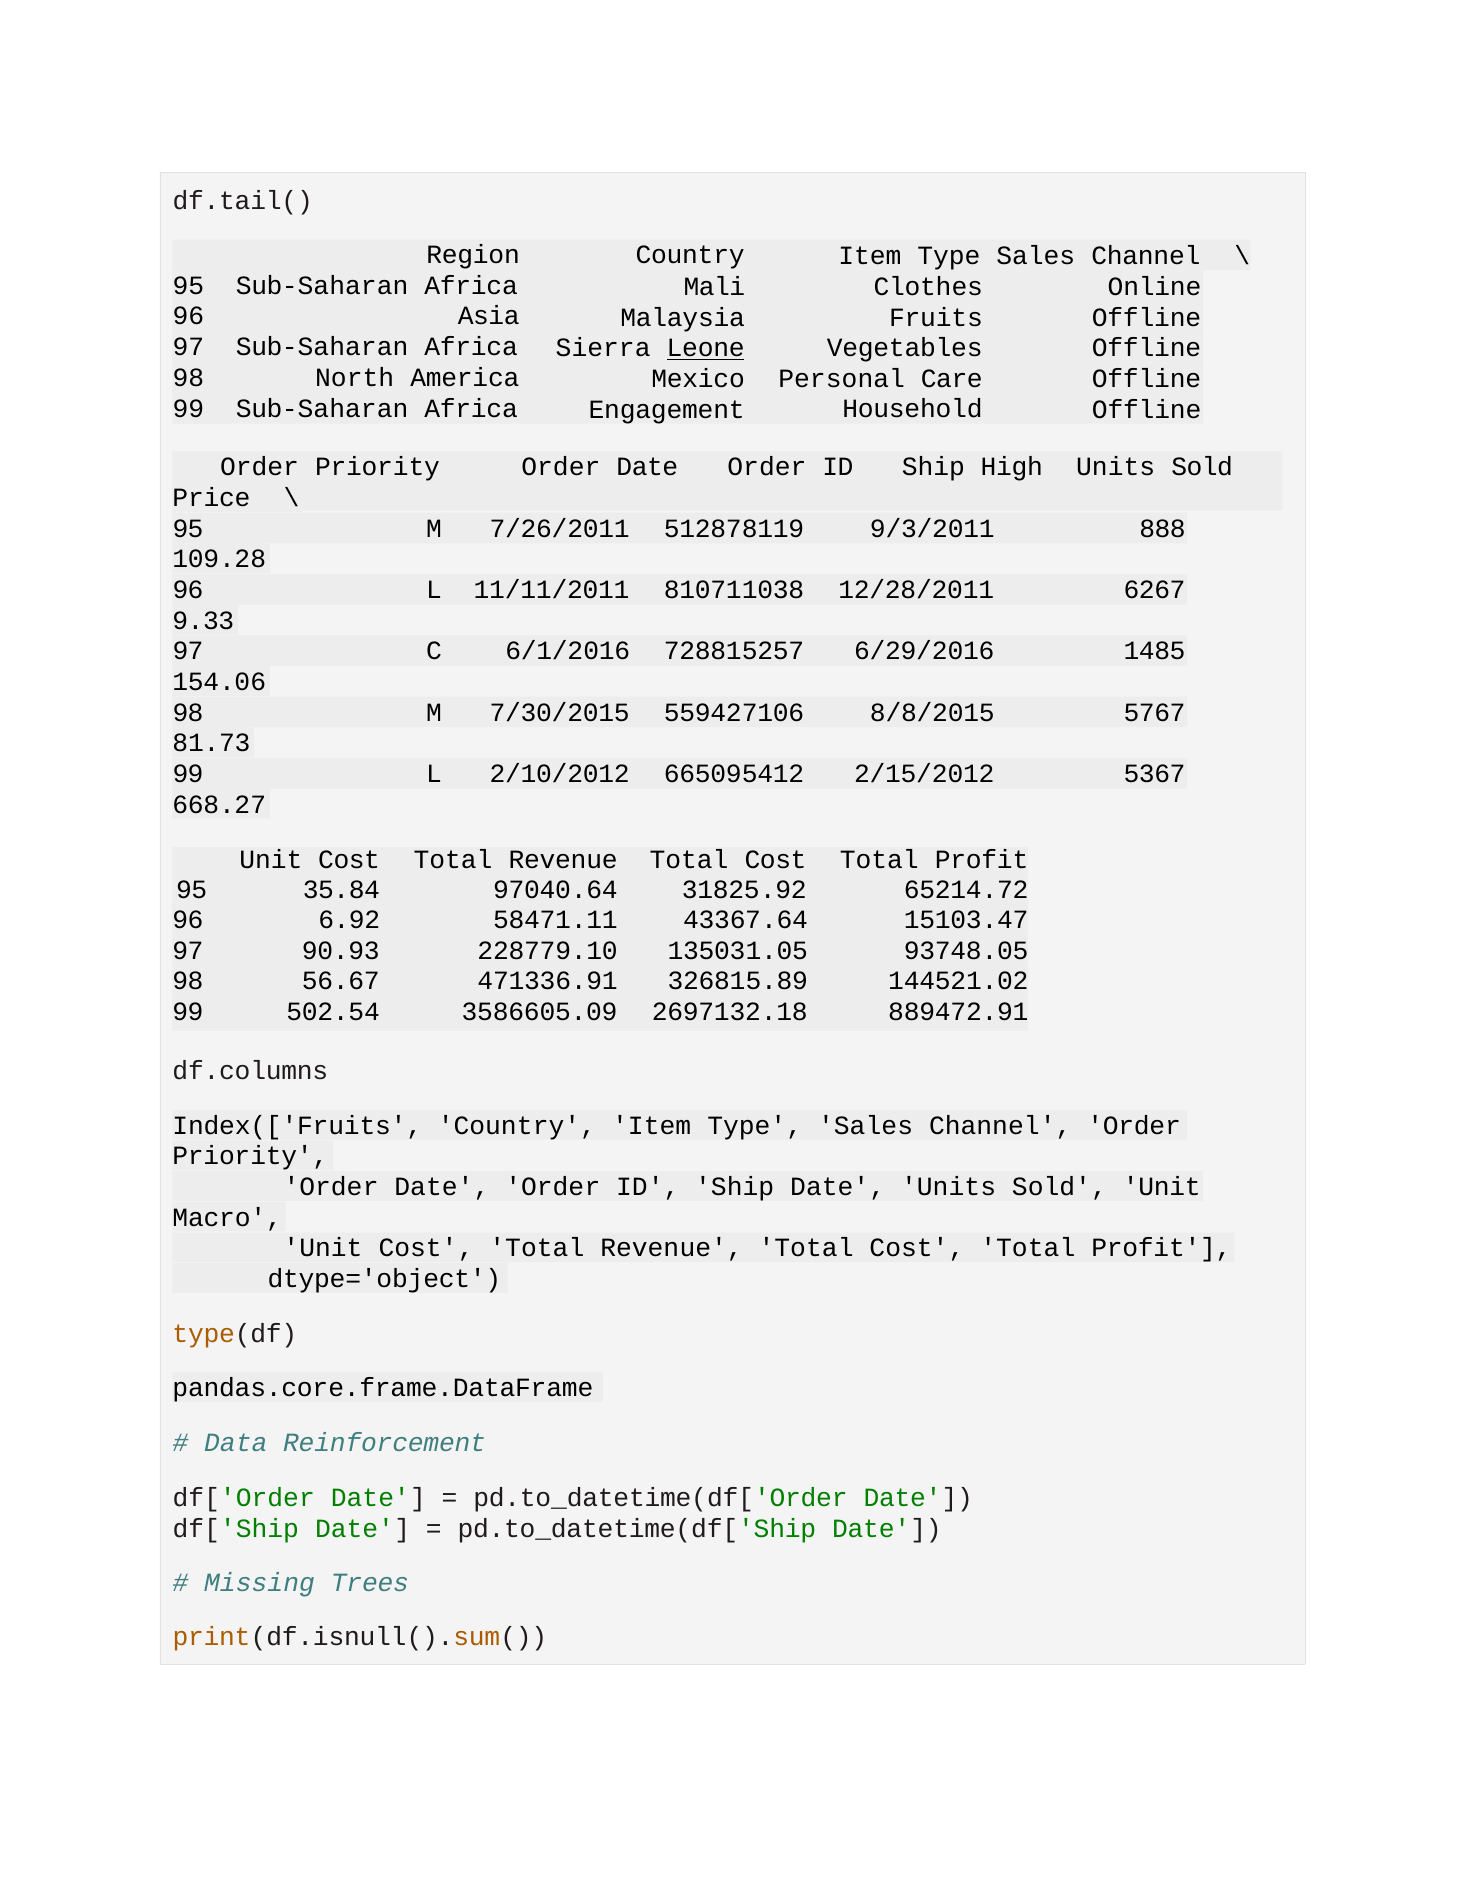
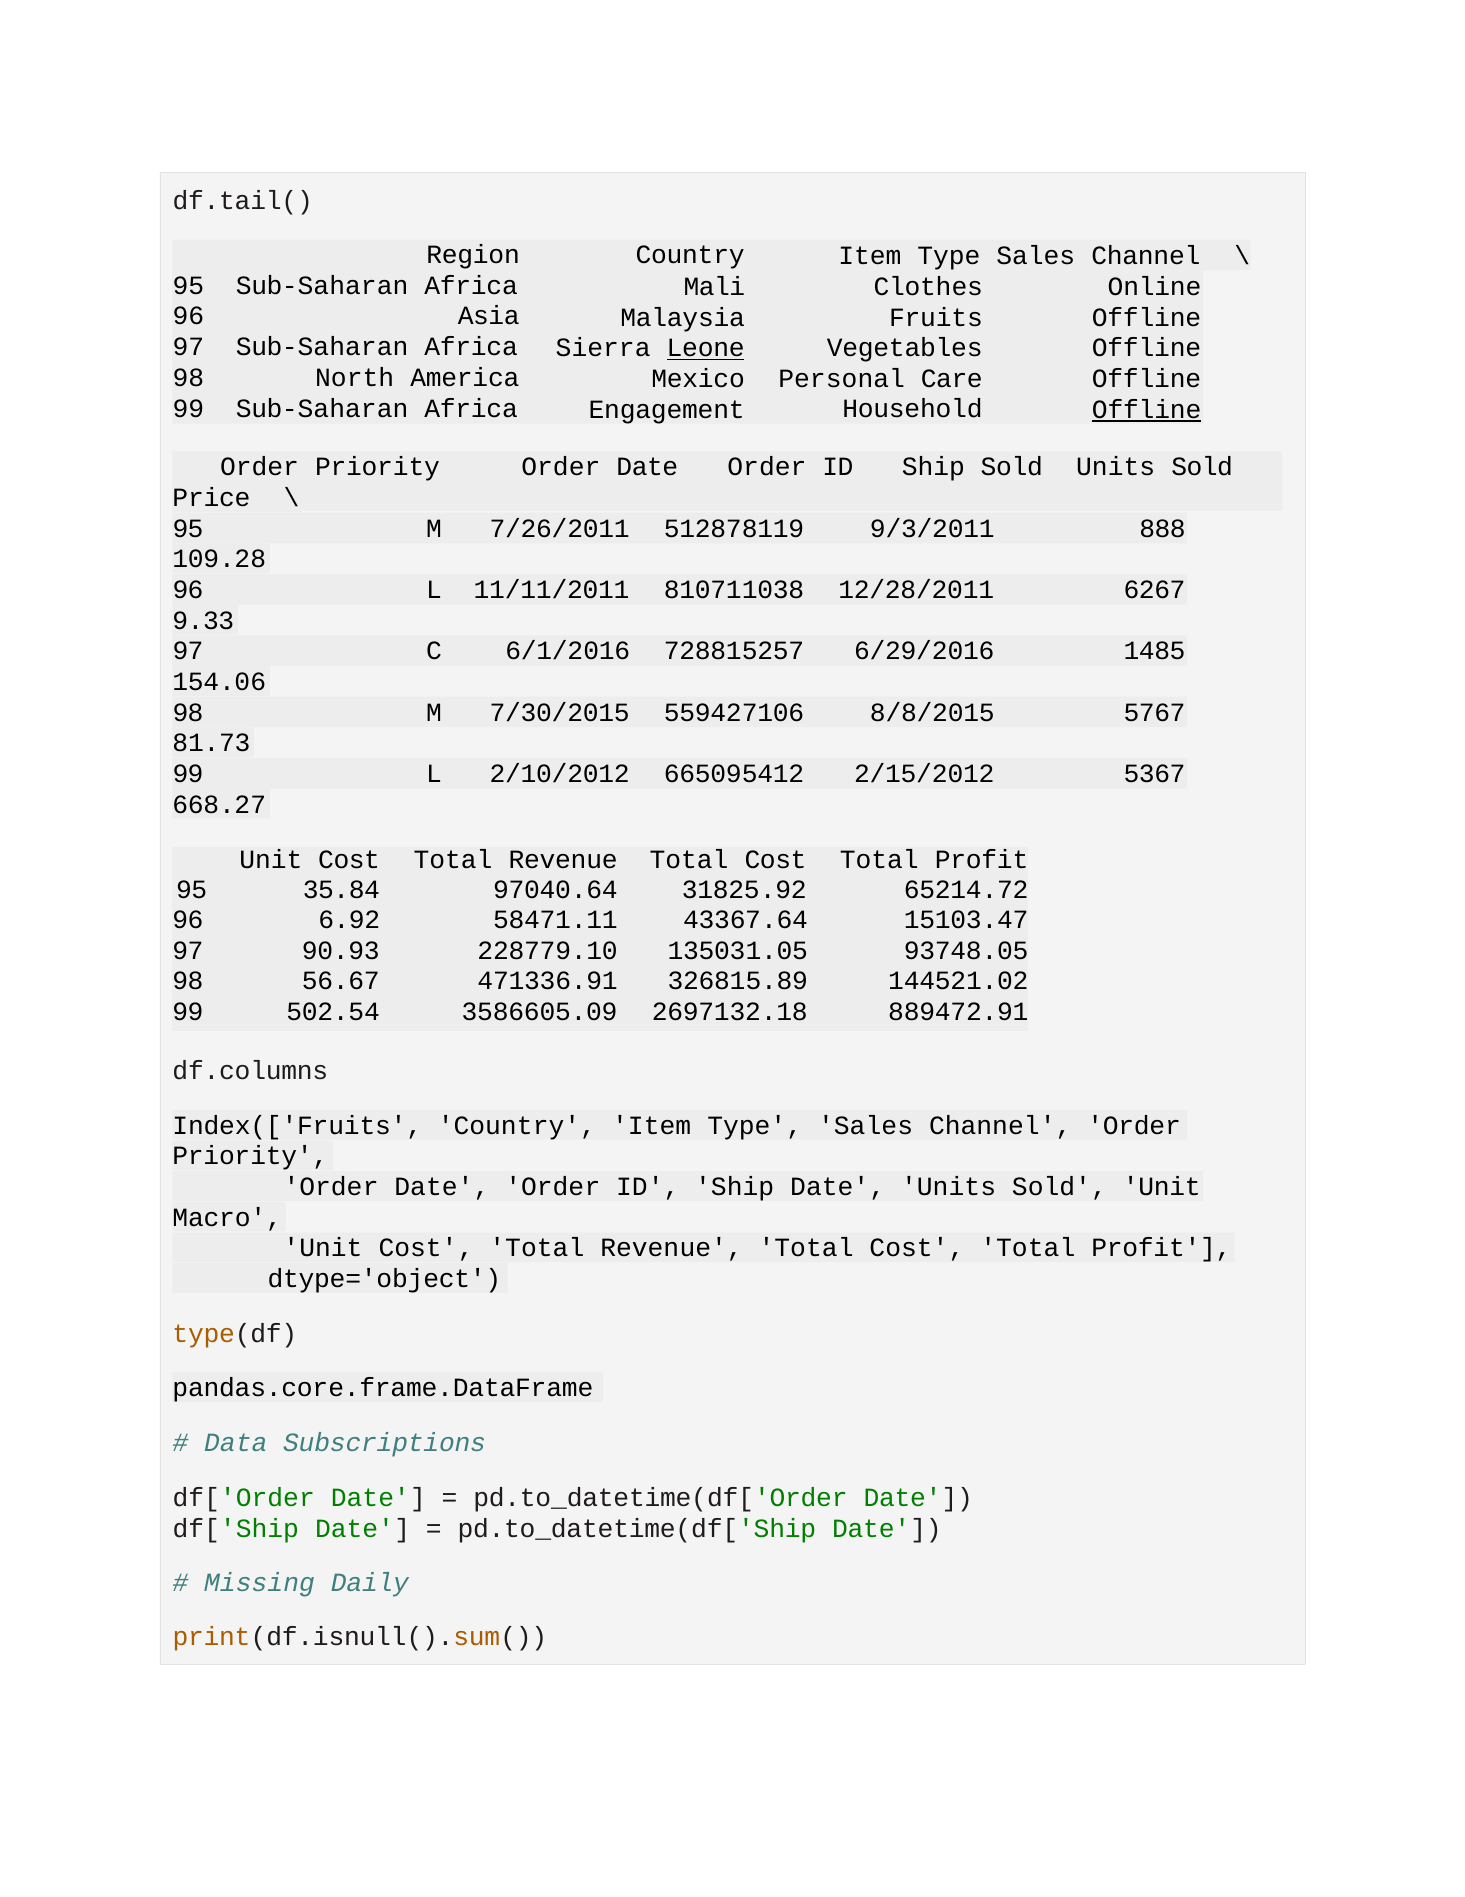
Offline at (1147, 409) underline: none -> present
Ship High: High -> Sold
Reinforcement: Reinforcement -> Subscriptions
Trees: Trees -> Daily
